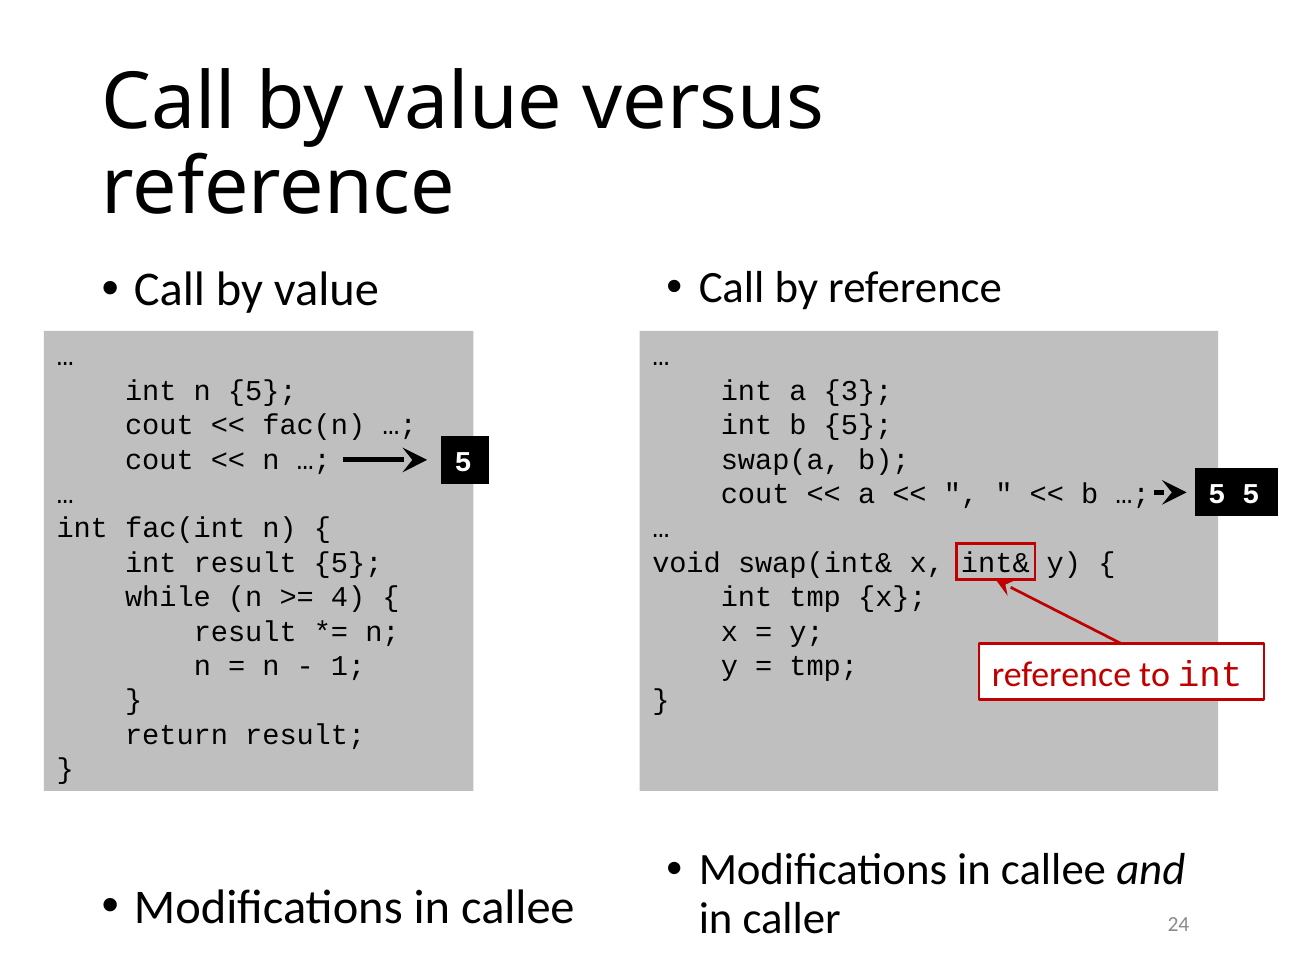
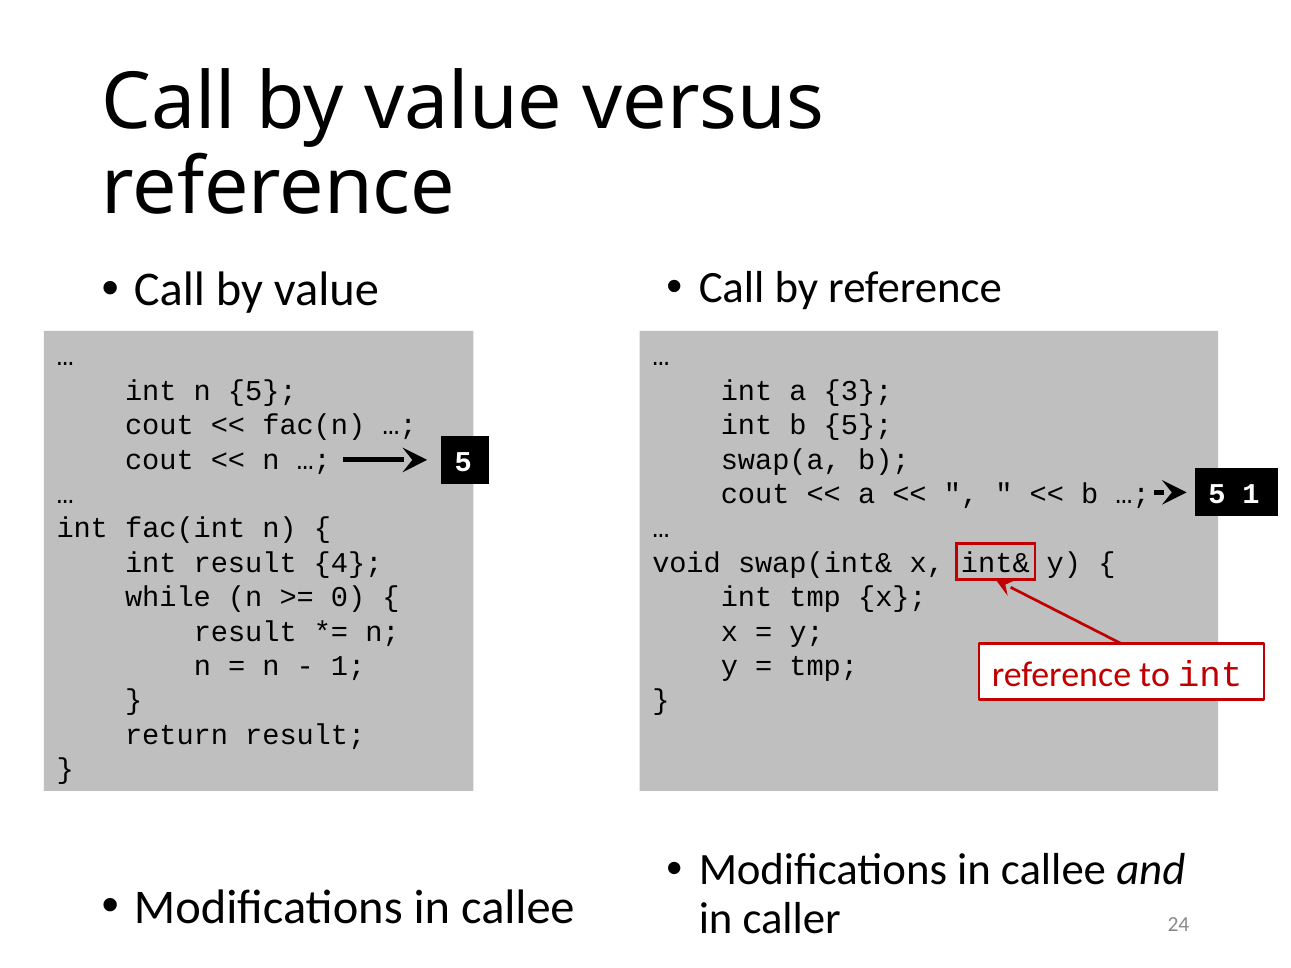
5 at (1251, 494): 5 -> 1
result 5: 5 -> 4
4: 4 -> 0
